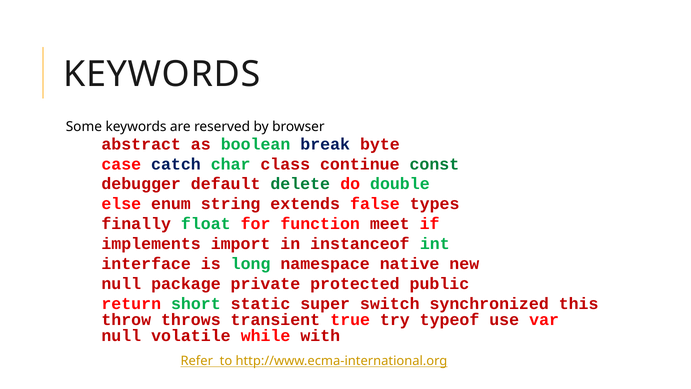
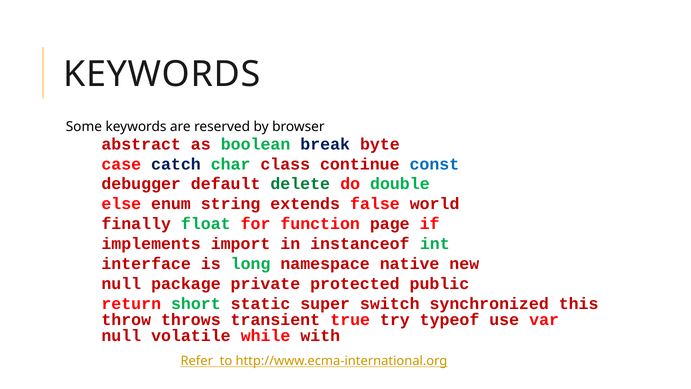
const colour: green -> blue
types: types -> world
meet: meet -> page
